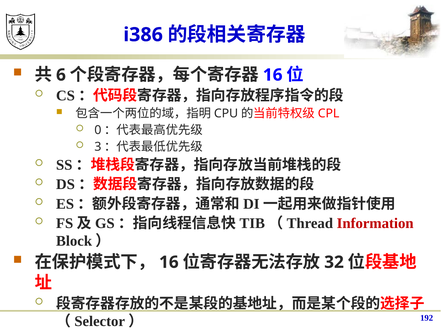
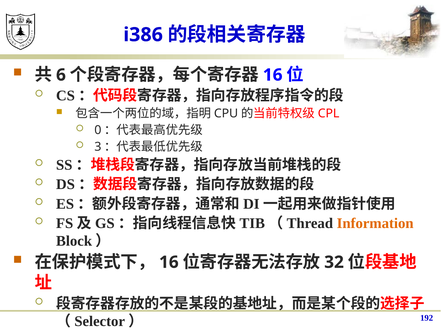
Information colour: red -> orange
